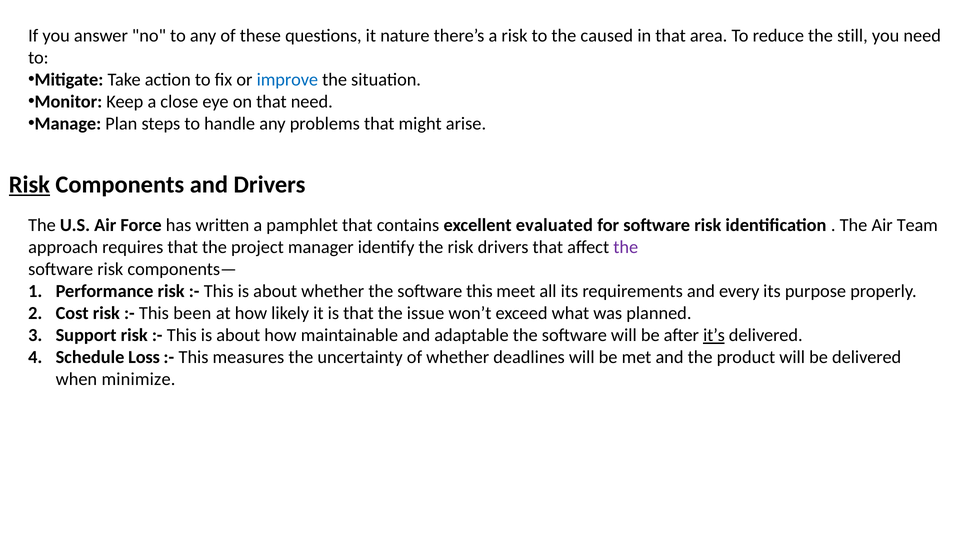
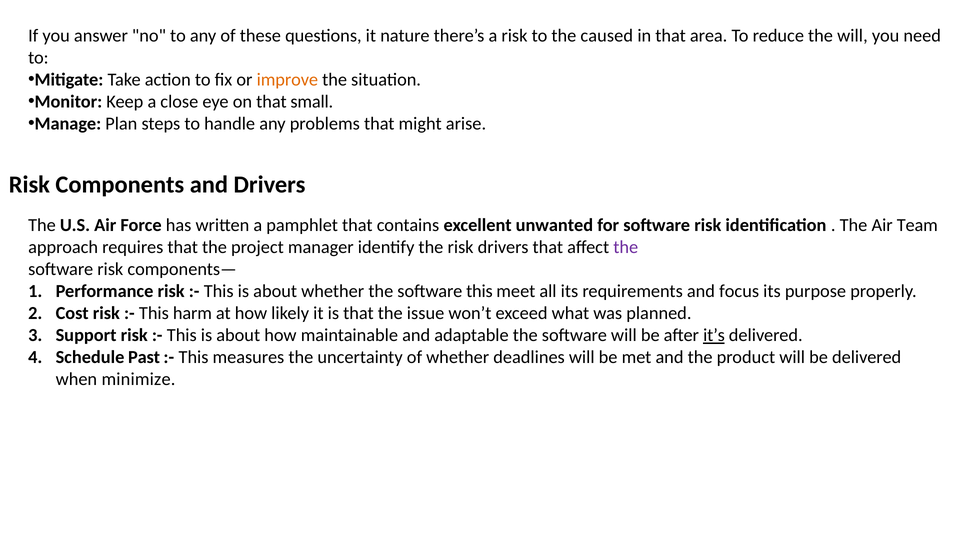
the still: still -> will
improve colour: blue -> orange
that need: need -> small
Risk at (29, 185) underline: present -> none
evaluated: evaluated -> unwanted
every: every -> focus
been: been -> harm
Loss: Loss -> Past
